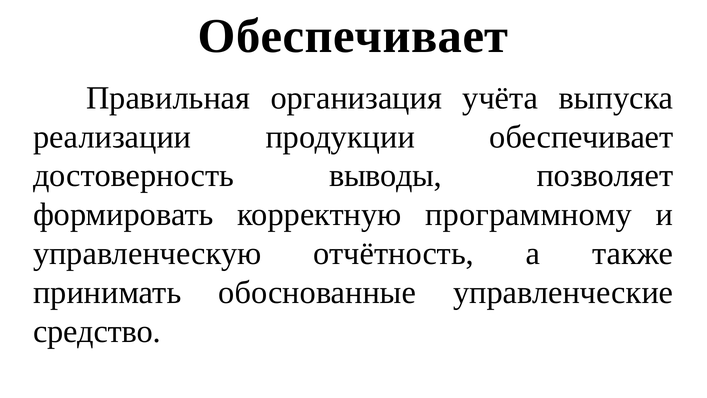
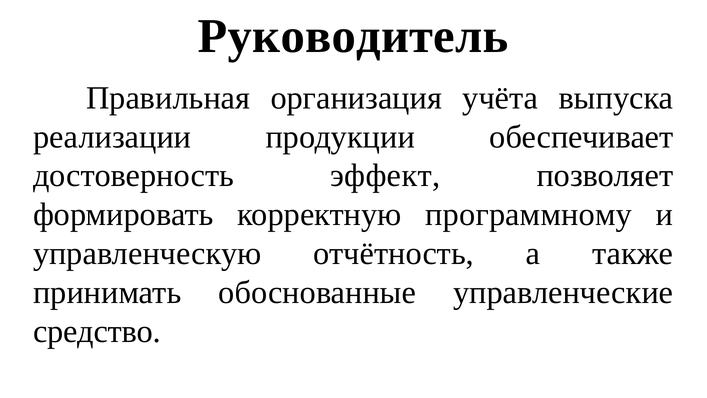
Обеспечивает at (353, 36): Обеспечивает -> Руководитель
выводы: выводы -> эффект
